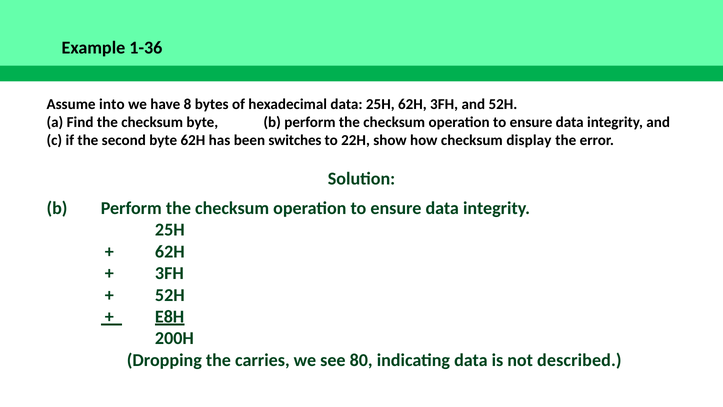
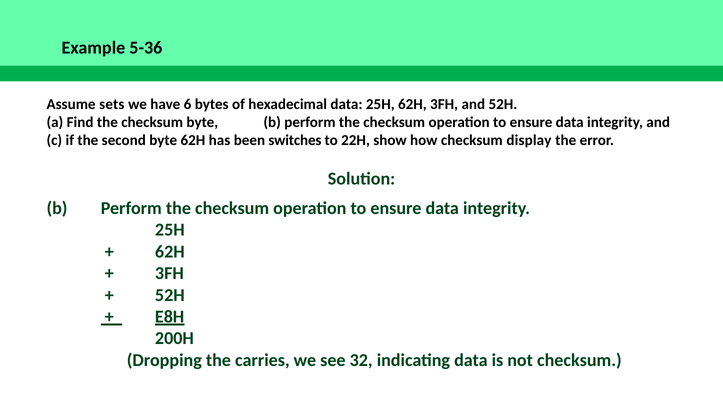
1-36: 1-36 -> 5-36
into: into -> sets
8: 8 -> 6
80: 80 -> 32
not described: described -> checksum
